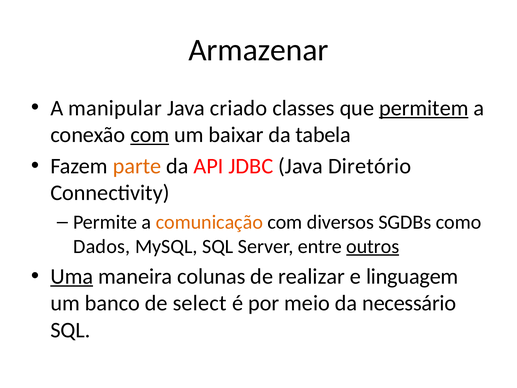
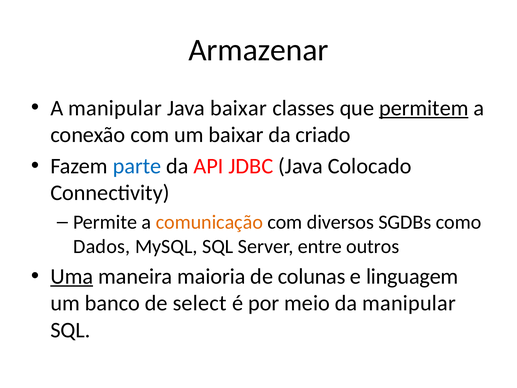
Java criado: criado -> baixar
com at (150, 135) underline: present -> none
tabela: tabela -> criado
parte colour: orange -> blue
Diretório: Diretório -> Colocado
outros underline: present -> none
colunas: colunas -> maioria
realizar: realizar -> colunas
da necessário: necessário -> manipular
